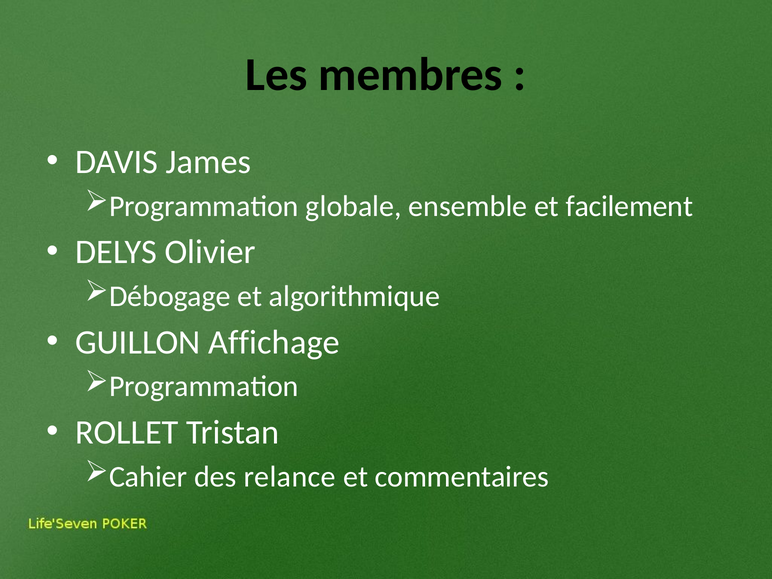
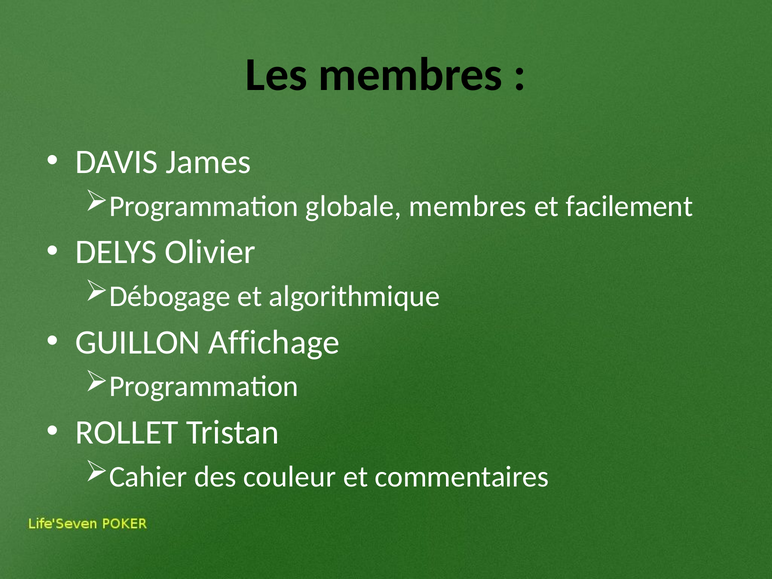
globale ensemble: ensemble -> membres
relance: relance -> couleur
